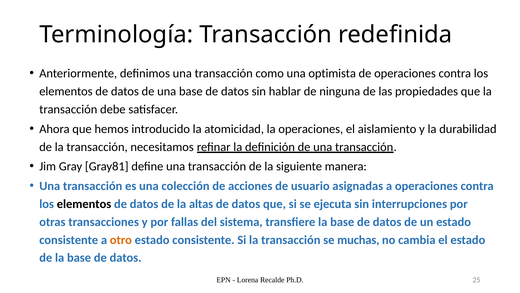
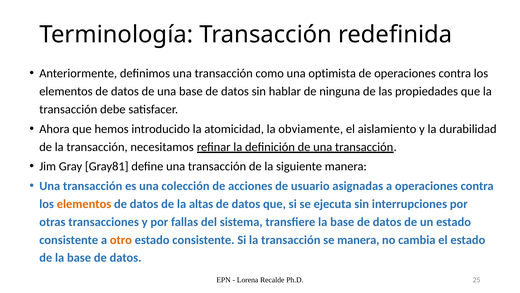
la operaciones: operaciones -> obviamente
elementos at (84, 204) colour: black -> orange
se muchas: muchas -> manera
